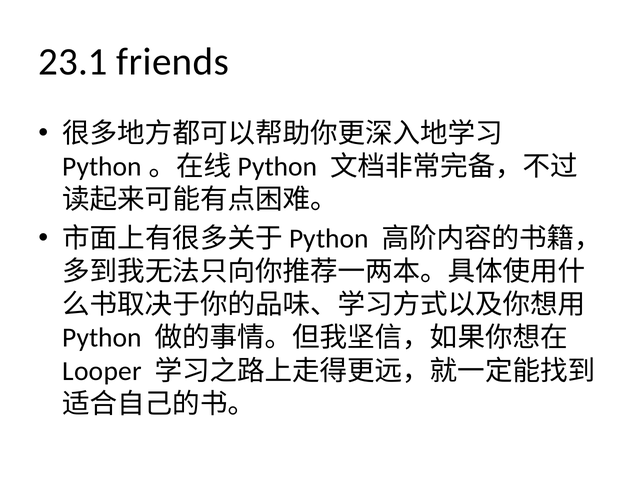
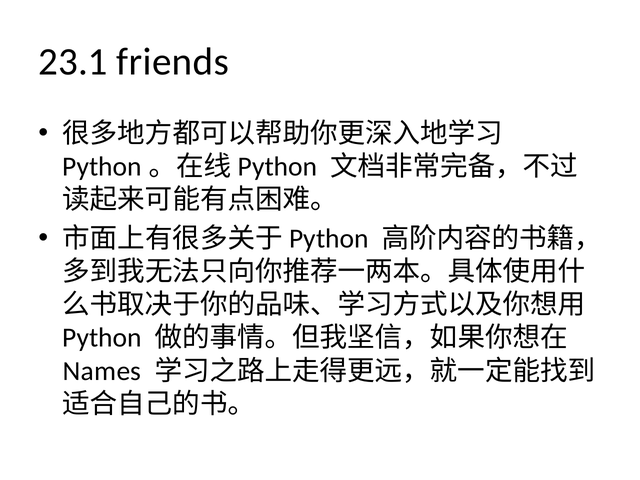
Looper: Looper -> Names
